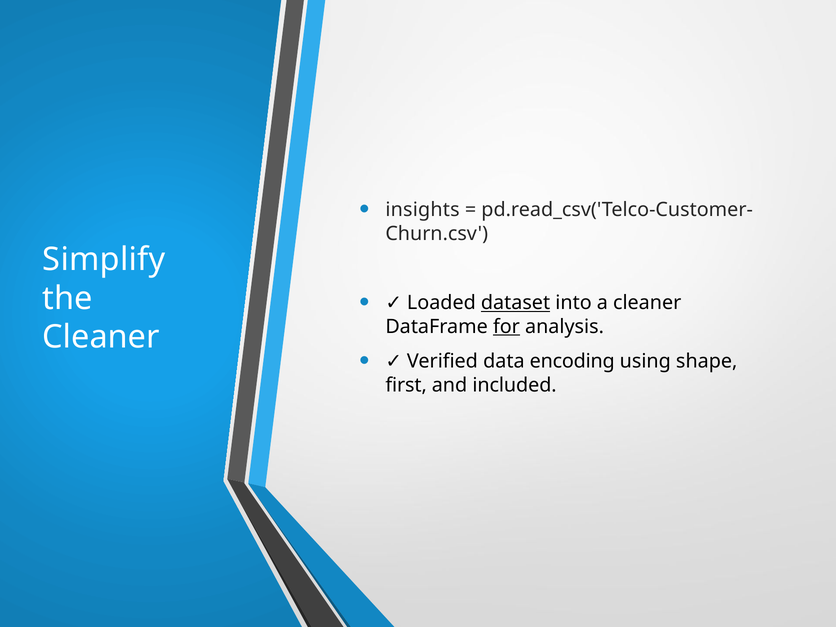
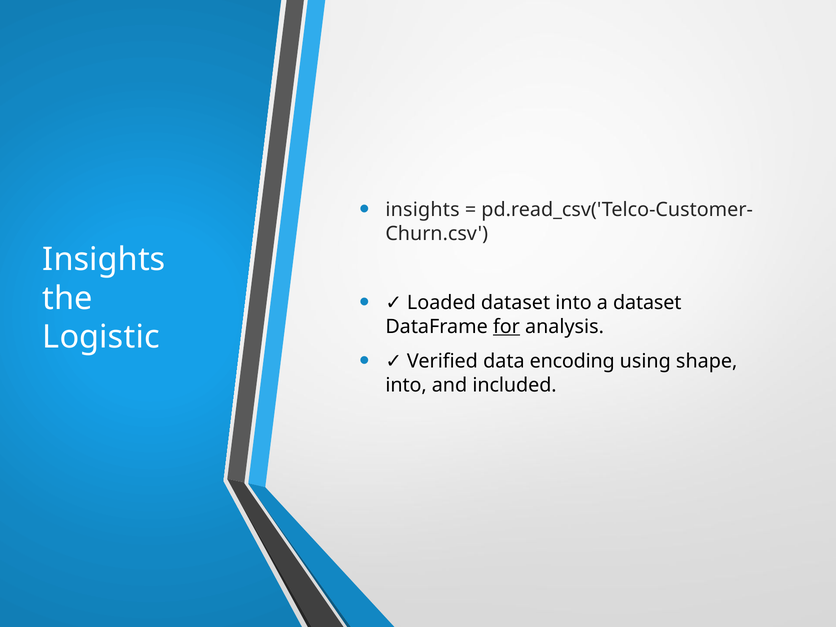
Simplify at (104, 259): Simplify -> Insights
dataset at (516, 303) underline: present -> none
a cleaner: cleaner -> dataset
Cleaner at (101, 337): Cleaner -> Logistic
first at (406, 385): first -> into
